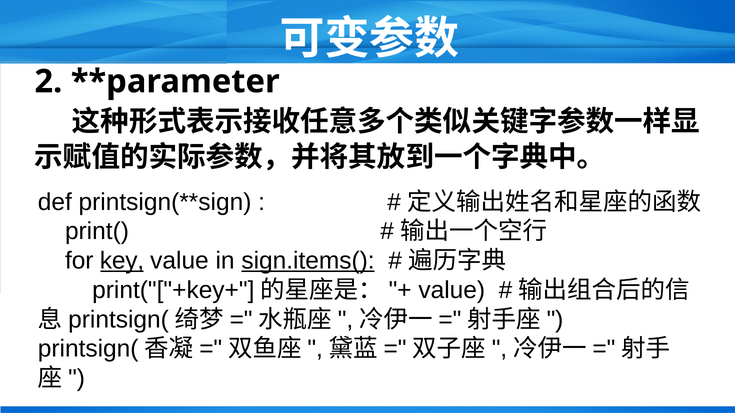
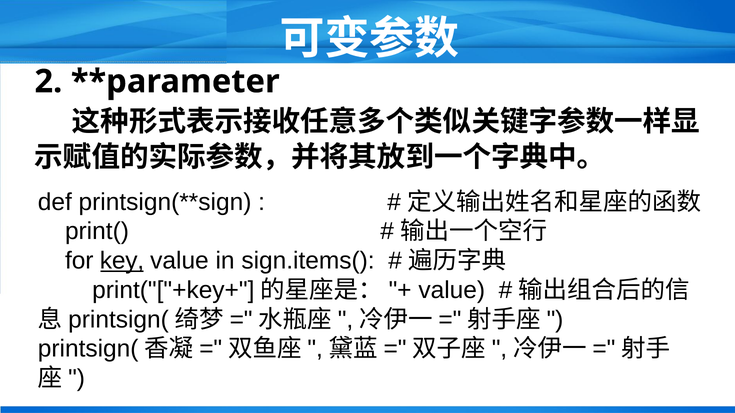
sign.items( underline: present -> none
